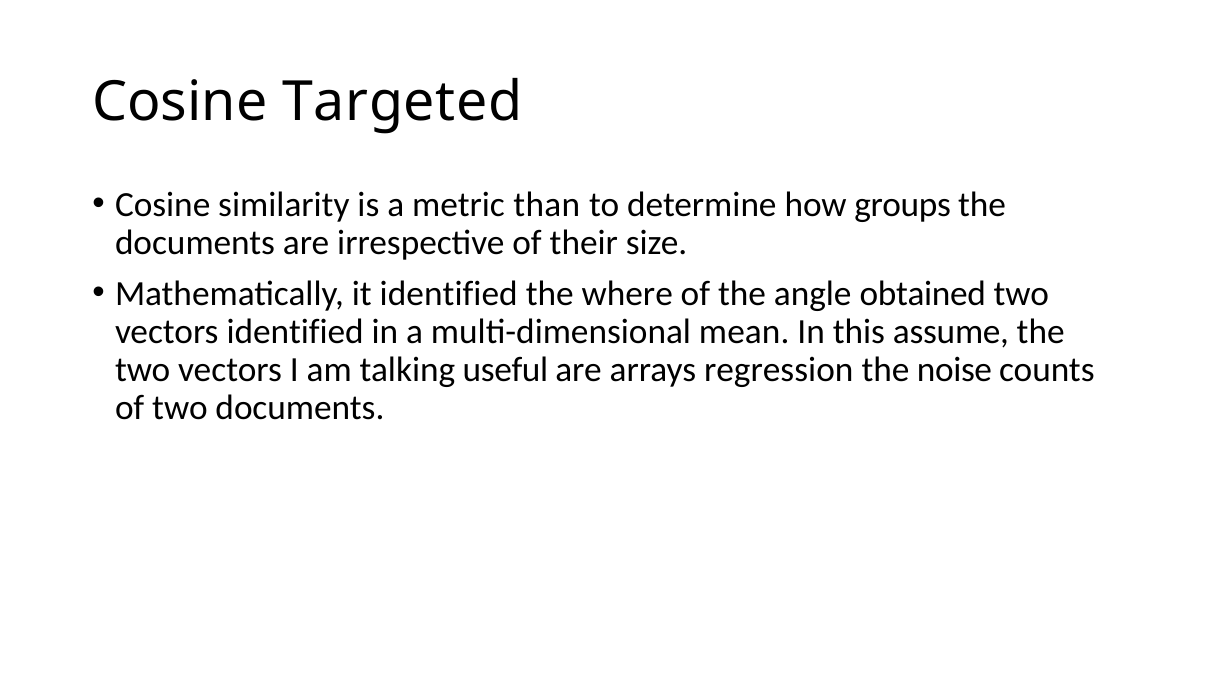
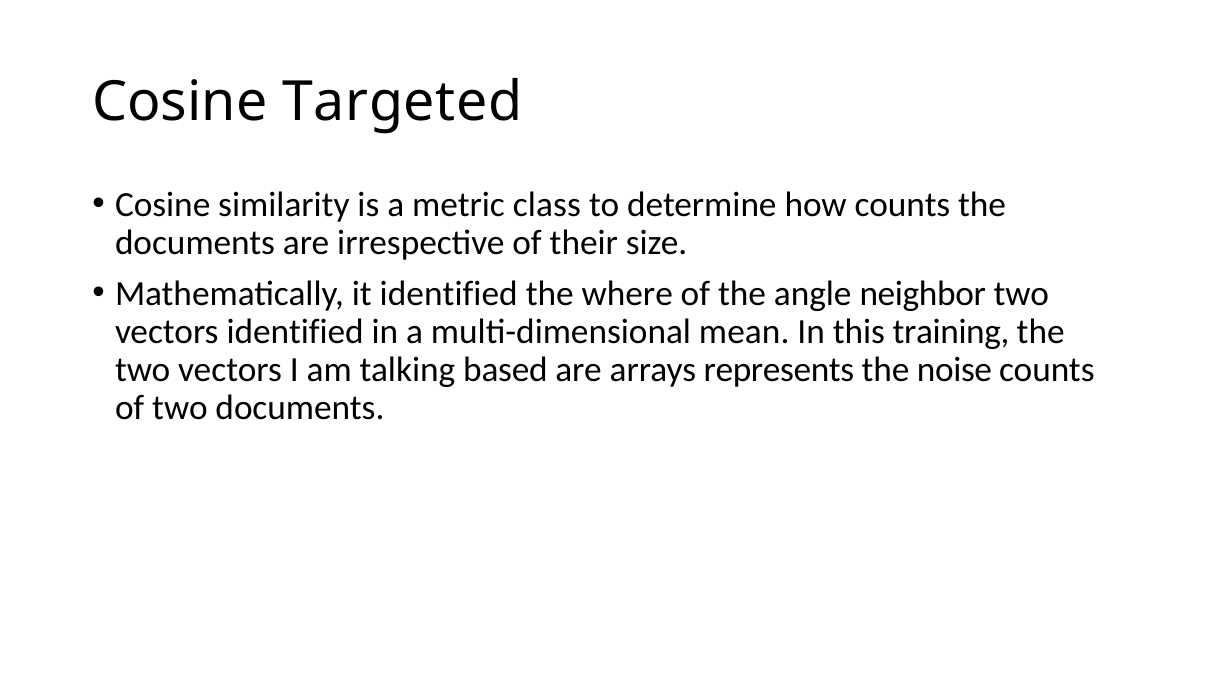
than: than -> class
how groups: groups -> counts
obtained: obtained -> neighbor
assume: assume -> training
useful: useful -> based
regression: regression -> represents
